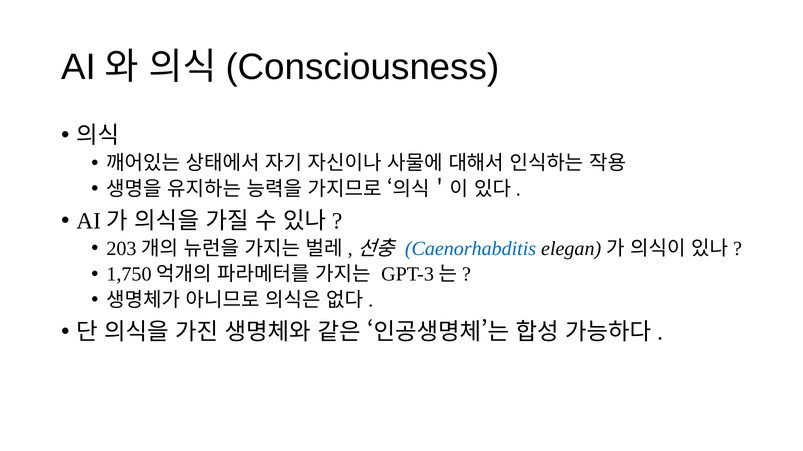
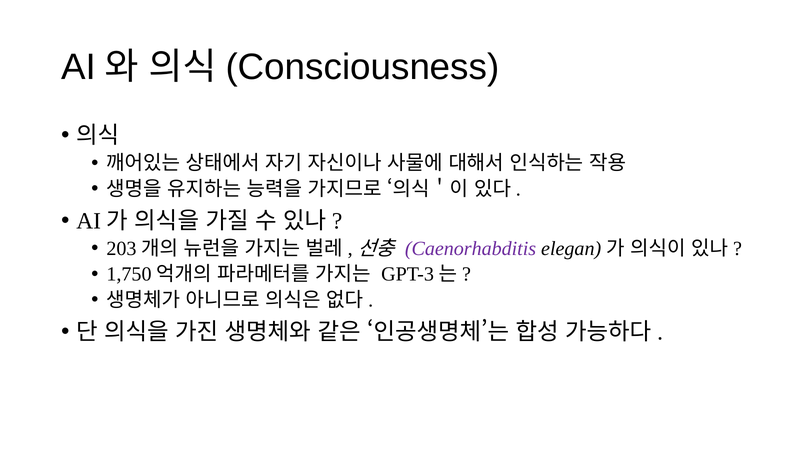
Caenorhabditis colour: blue -> purple
